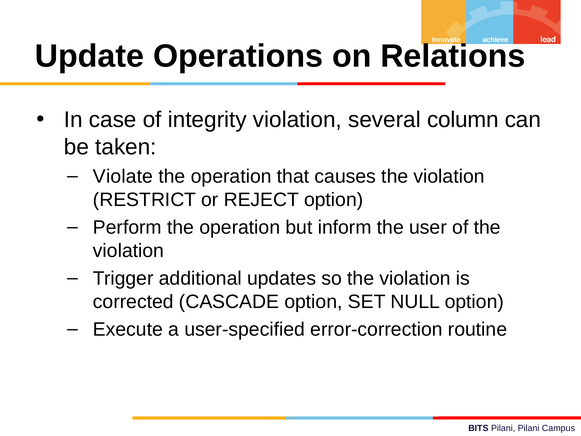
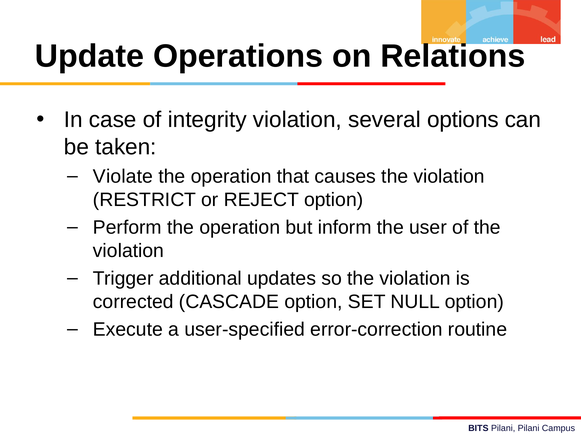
column: column -> options
